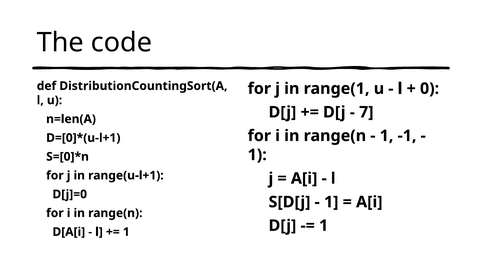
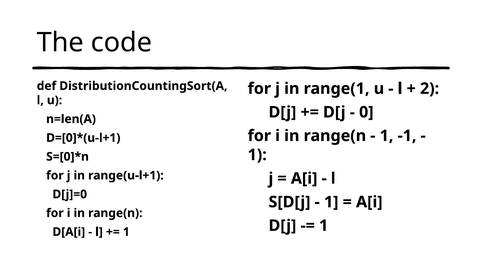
0: 0 -> 2
7: 7 -> 0
